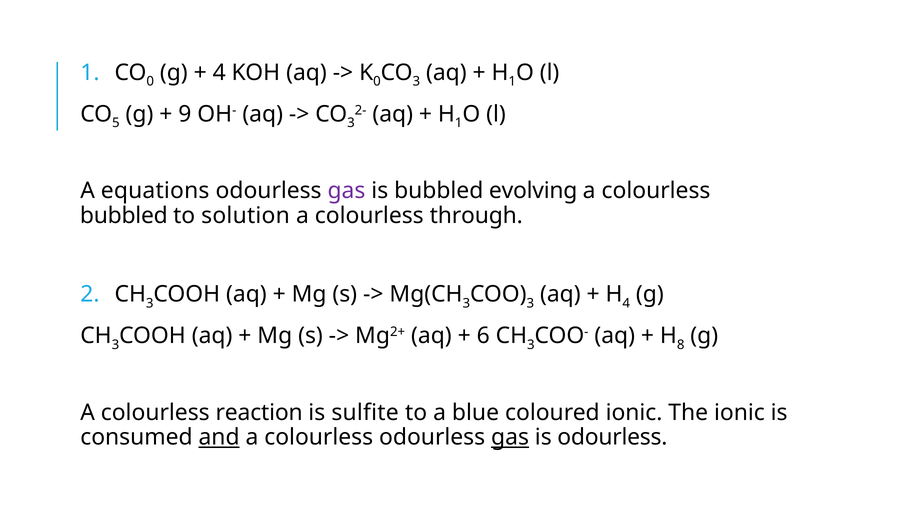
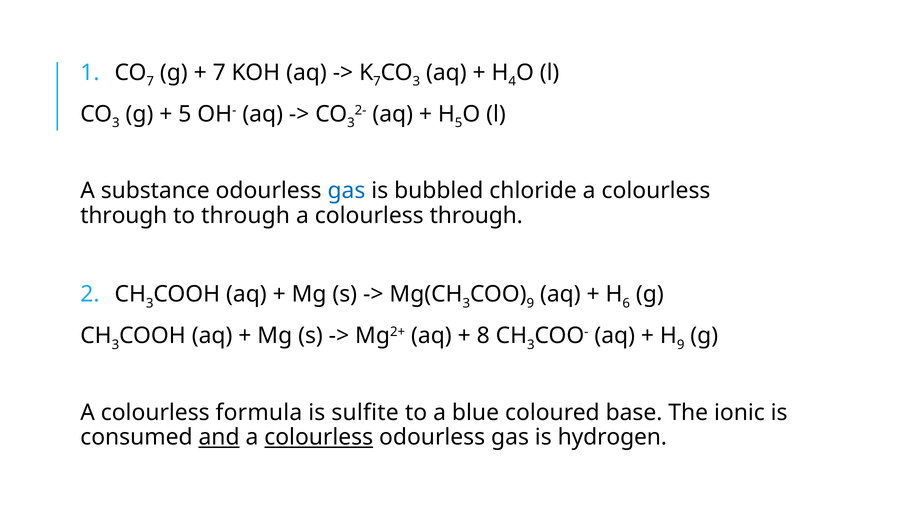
0 at (150, 81): 0 -> 7
4 at (219, 72): 4 -> 7
0 at (377, 81): 0 -> 7
1 at (512, 81): 1 -> 4
1 at (459, 123): 1 -> 5
5 at (116, 123): 5 -> 3
9 at (185, 114): 9 -> 5
equations: equations -> substance
gas at (346, 191) colour: purple -> blue
evolving: evolving -> chloride
bubbled at (124, 215): bubbled -> through
to solution: solution -> through
3 at (530, 303): 3 -> 9
4 at (626, 303): 4 -> 6
6: 6 -> 8
8 at (681, 345): 8 -> 9
reaction: reaction -> formula
coloured ionic: ionic -> base
colourless at (319, 437) underline: none -> present
gas at (510, 437) underline: present -> none
is odourless: odourless -> hydrogen
